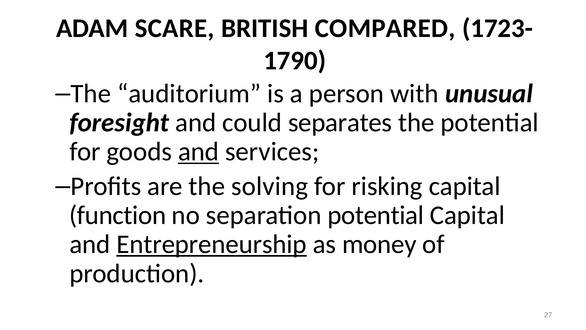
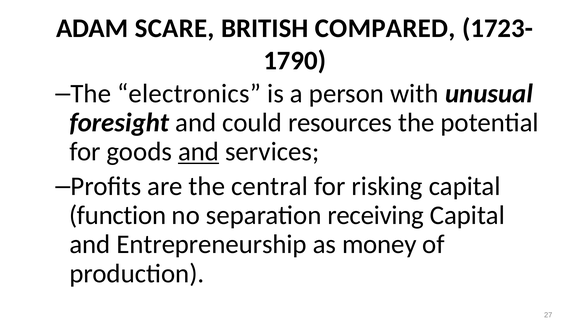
auditorium: auditorium -> electronics
separates: separates -> resources
solving: solving -> central
separation potential: potential -> receiving
Entrepreneurship underline: present -> none
